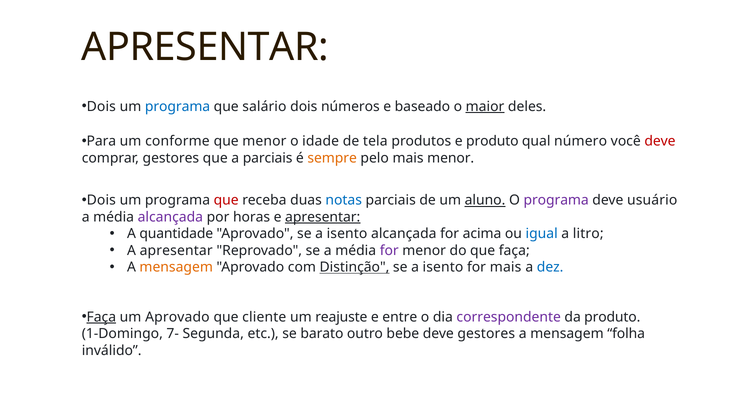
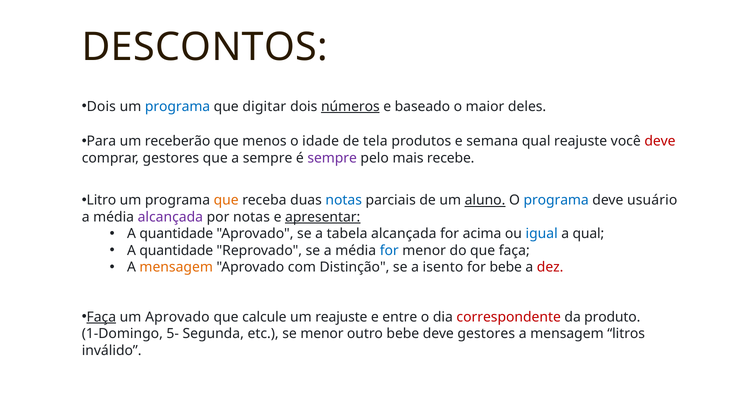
APRESENTAR at (205, 47): APRESENTAR -> DESCONTOS
salário: salário -> digitar
números underline: none -> present
maior underline: present -> none
conforme: conforme -> receberão
que menor: menor -> menos
e produto: produto -> semana
qual número: número -> reajuste
a parciais: parciais -> sempre
sempre at (332, 158) colour: orange -> purple
mais menor: menor -> recebe
Dois at (101, 200): Dois -> Litro
que at (226, 200) colour: red -> orange
programa at (556, 200) colour: purple -> blue
por horas: horas -> notas
Aprovado se a isento: isento -> tabela
a litro: litro -> qual
apresentar at (176, 251): apresentar -> quantidade
for at (389, 251) colour: purple -> blue
Distinção underline: present -> none
for mais: mais -> bebe
dez colour: blue -> red
cliente: cliente -> calcule
correspondente colour: purple -> red
7-: 7- -> 5-
se barato: barato -> menor
folha: folha -> litros
